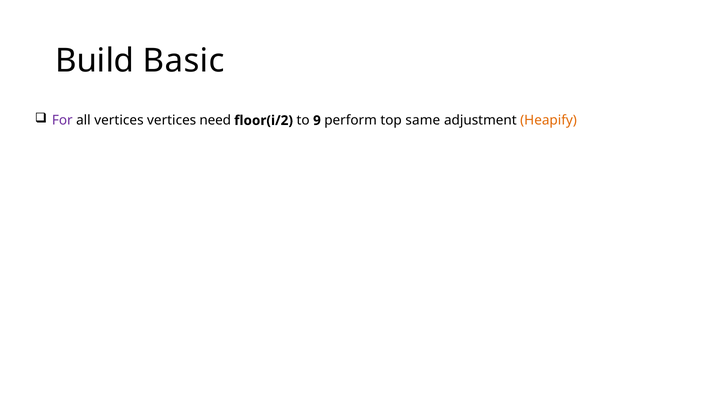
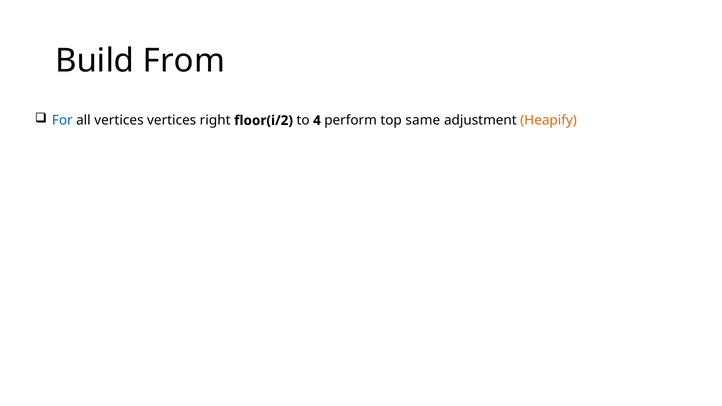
Basic: Basic -> From
For colour: purple -> blue
need: need -> right
9: 9 -> 4
